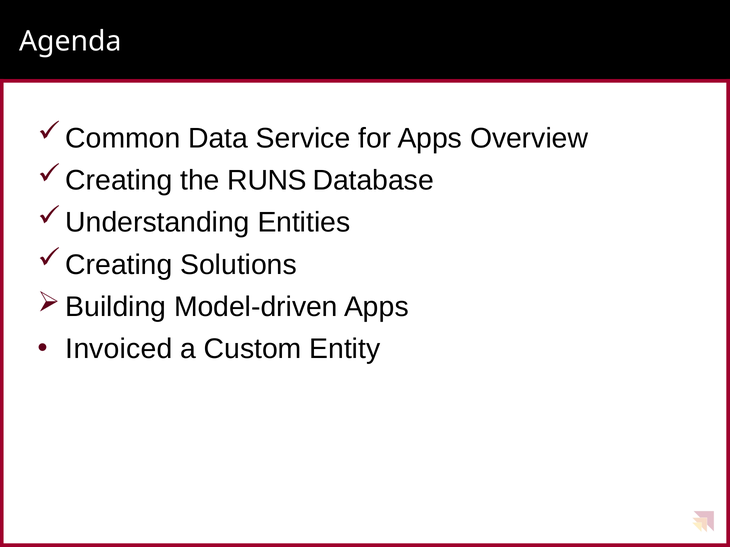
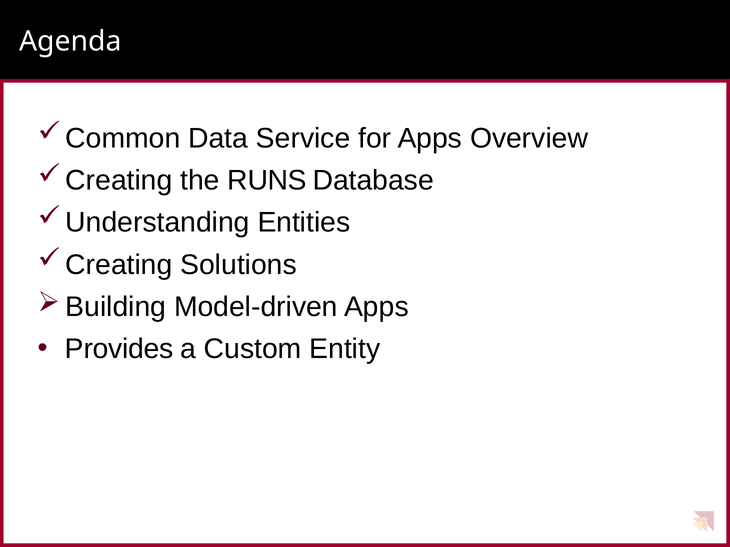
Invoiced: Invoiced -> Provides
